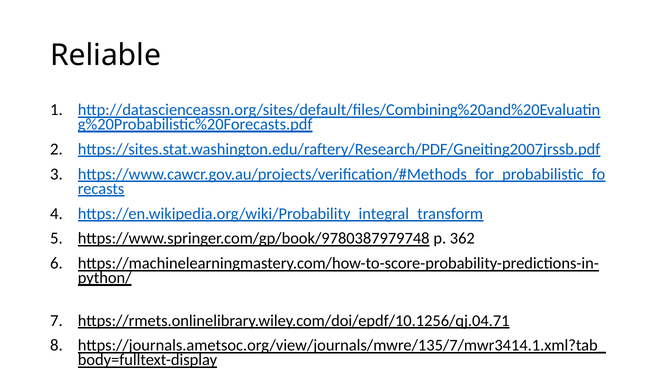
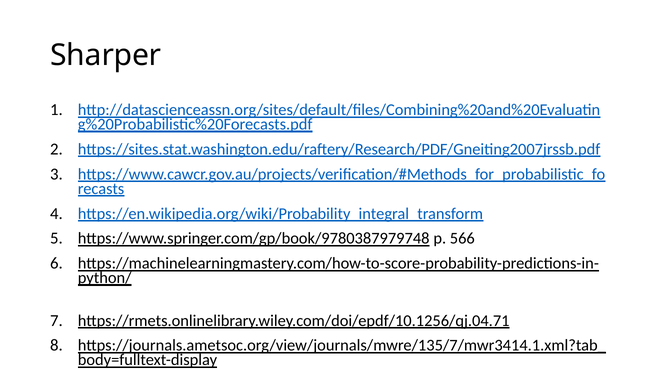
Reliable: Reliable -> Sharper
362: 362 -> 566
